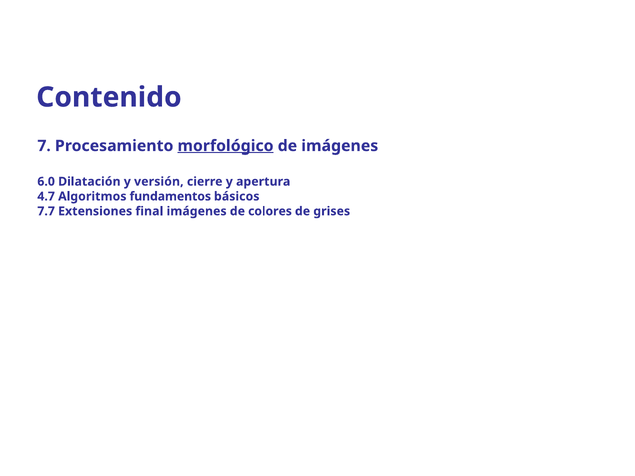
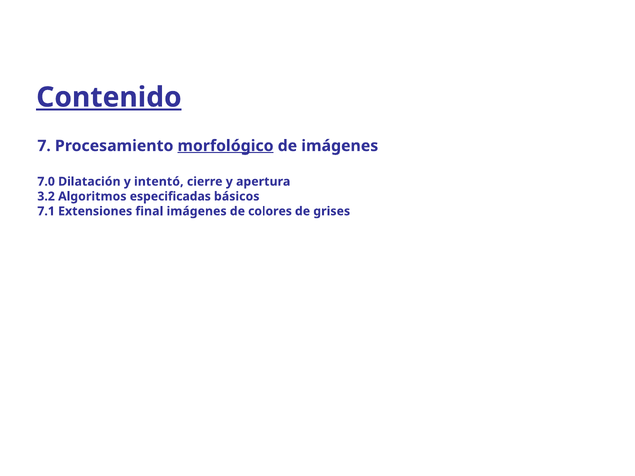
Contenido underline: none -> present
6.0: 6.0 -> 7.0
versión: versión -> intentó
4.7: 4.7 -> 3.2
fundamentos: fundamentos -> especificadas
7.7: 7.7 -> 7.1
